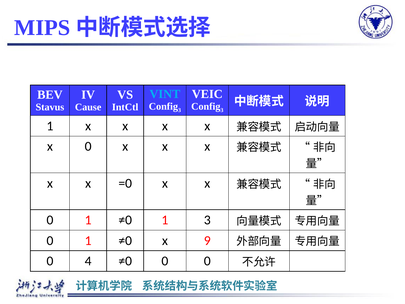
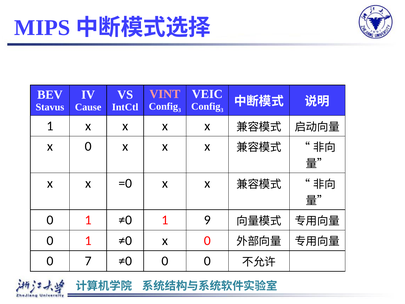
VINT colour: light blue -> pink
1 3: 3 -> 9
≠0 x 9: 9 -> 0
4: 4 -> 7
